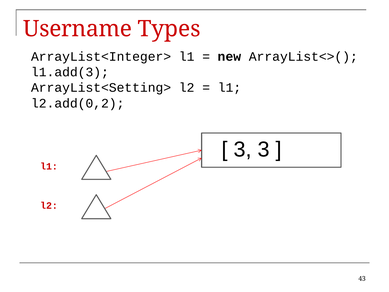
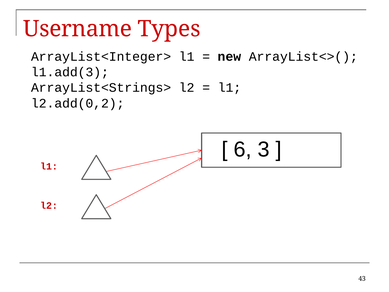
ArrayList<Setting>: ArrayList<Setting> -> ArrayList<Strings>
3 at (243, 149): 3 -> 6
